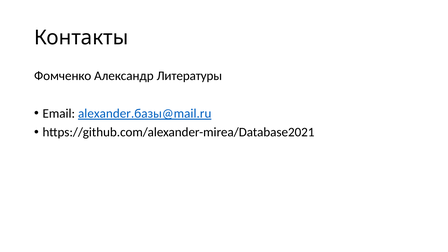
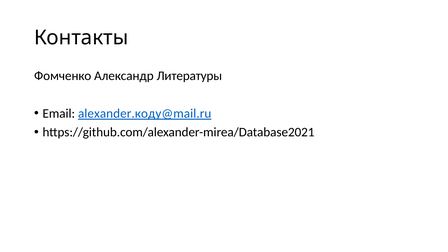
alexander.базы@mail.ru: alexander.базы@mail.ru -> alexander.коду@mail.ru
